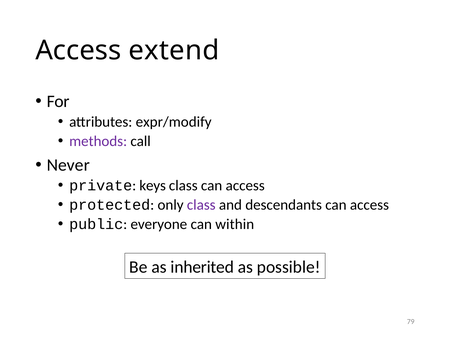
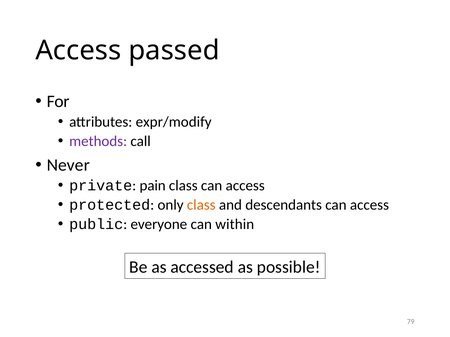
extend: extend -> passed
keys: keys -> pain
class at (201, 205) colour: purple -> orange
inherited: inherited -> accessed
